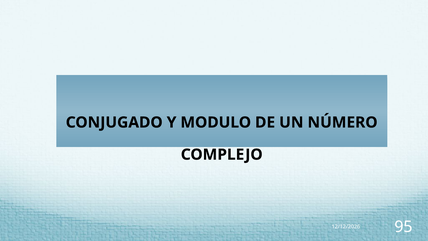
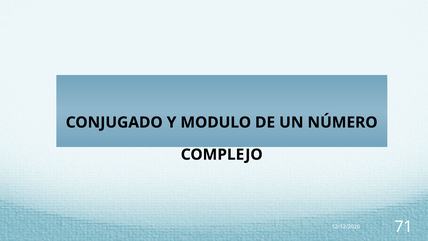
95: 95 -> 71
